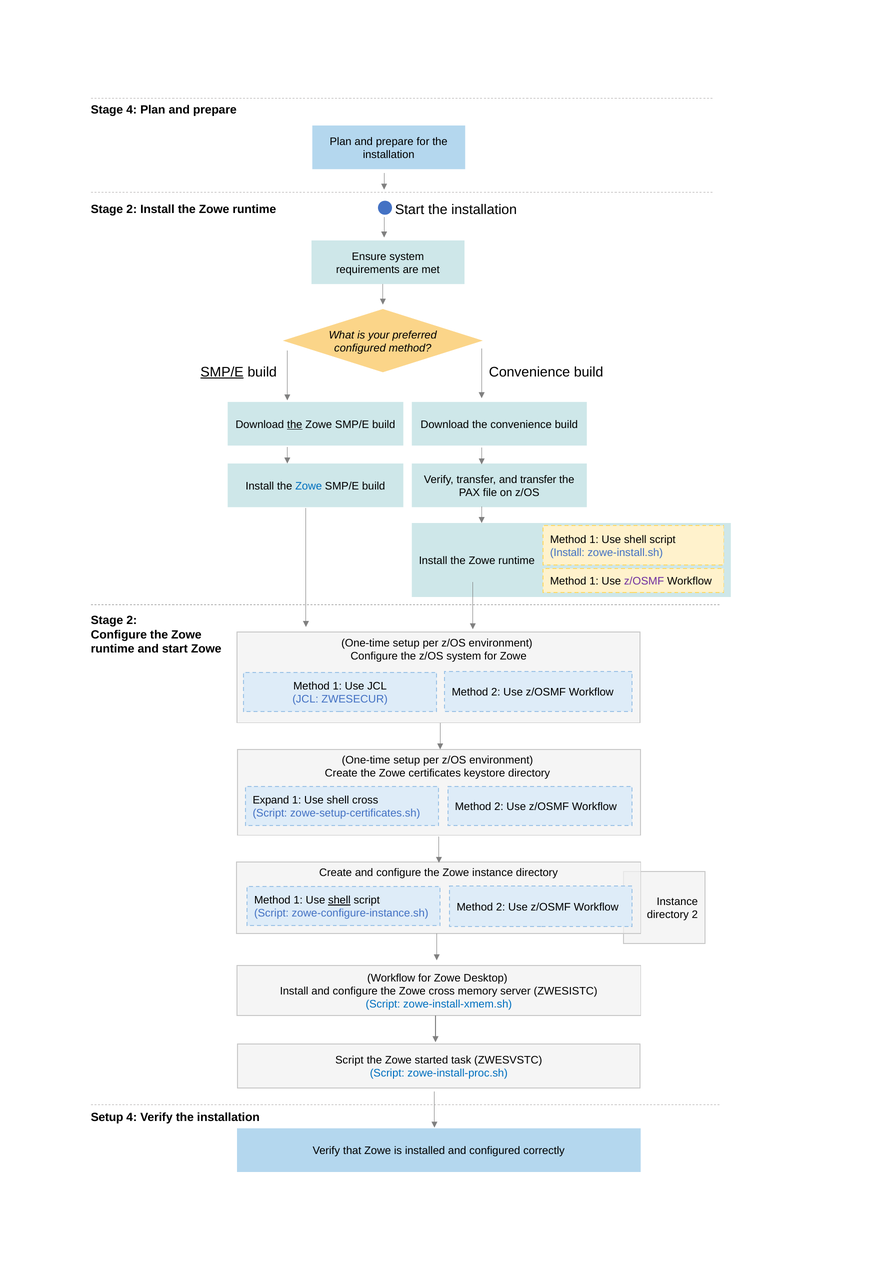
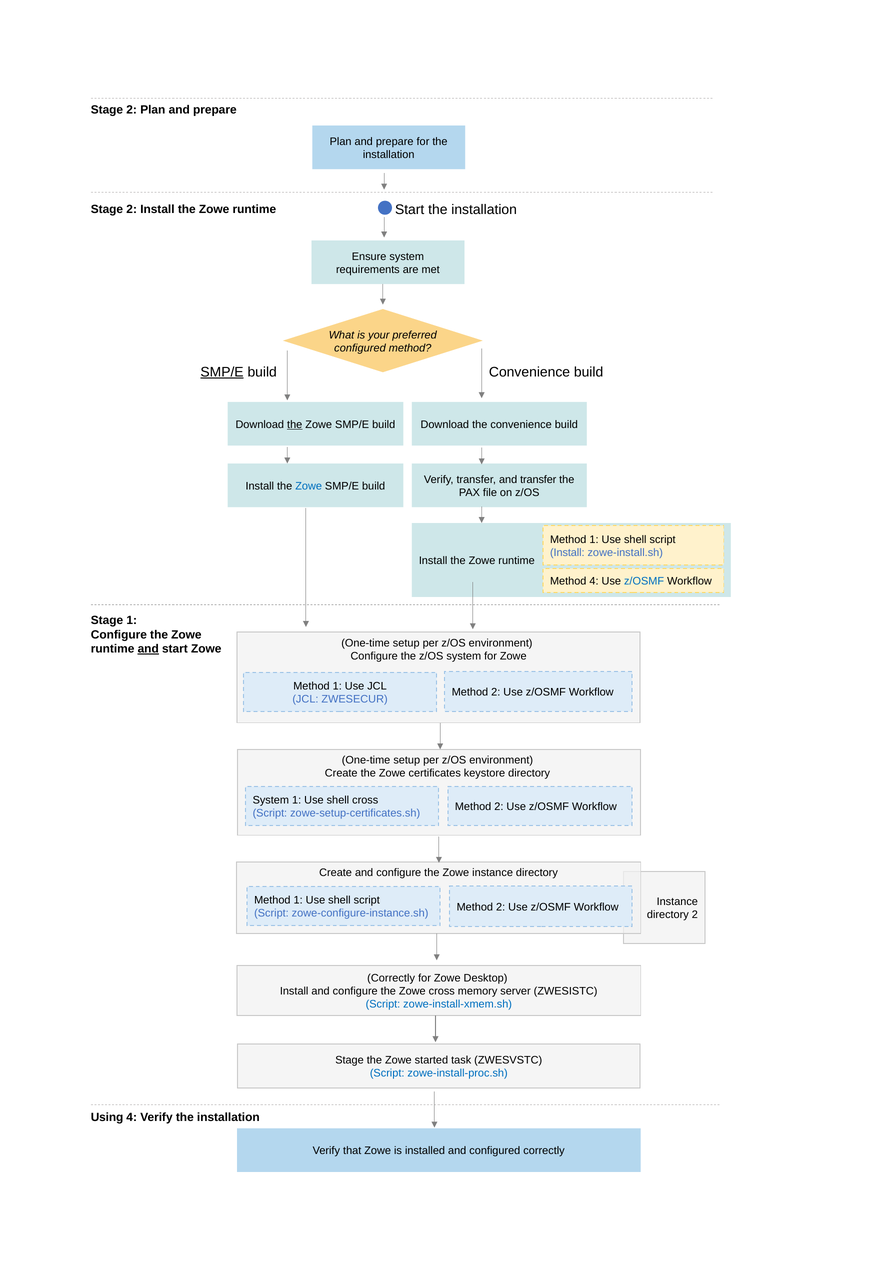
4 at (132, 110): 4 -> 2
1 at (594, 581): 1 -> 4
z/OSMF at (644, 581) colour: purple -> blue
2 at (132, 620): 2 -> 1
and at (148, 649) underline: none -> present
Expand at (271, 800): Expand -> System
shell at (339, 900) underline: present -> none
Workflow at (391, 978): Workflow -> Correctly
Script at (349, 1060): Script -> Stage
Setup at (107, 1117): Setup -> Using
